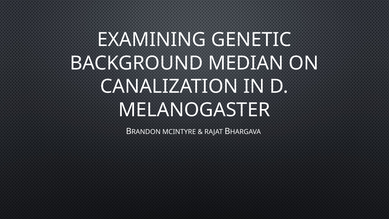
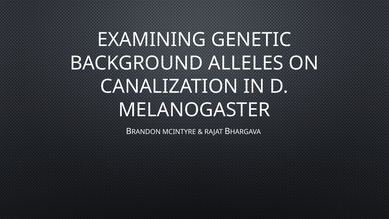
MEDIAN: MEDIAN -> ALLELES
